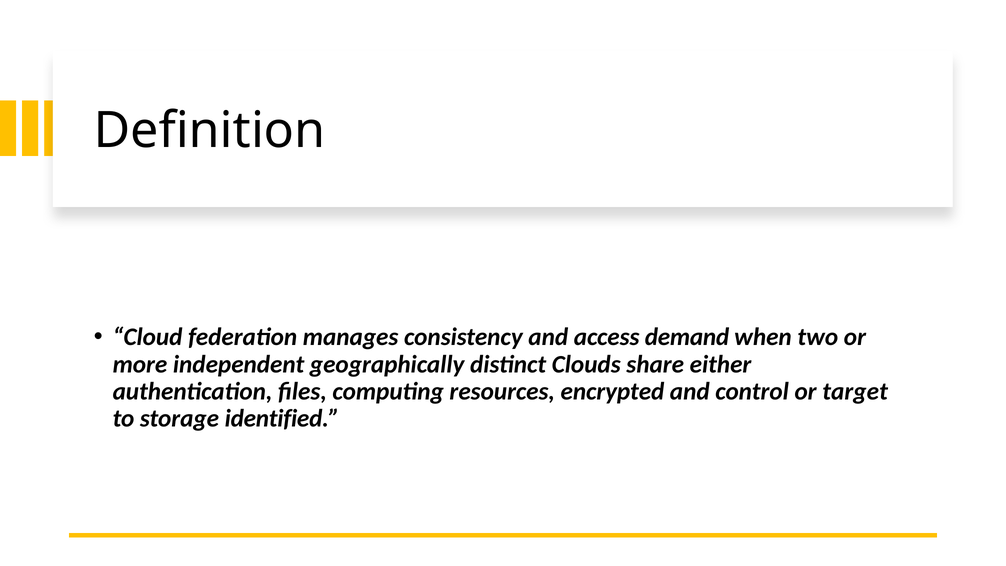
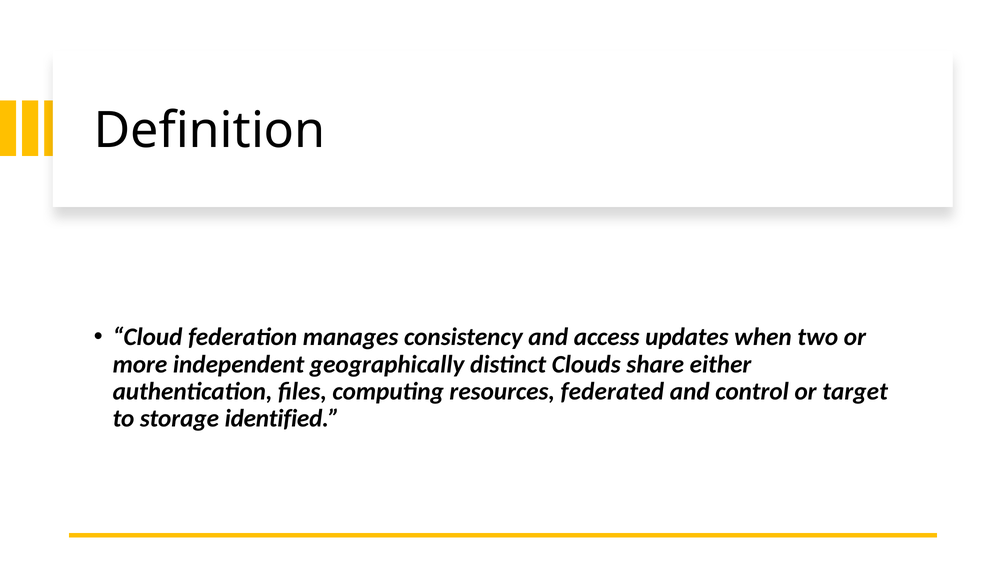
demand: demand -> updates
encrypted: encrypted -> federated
